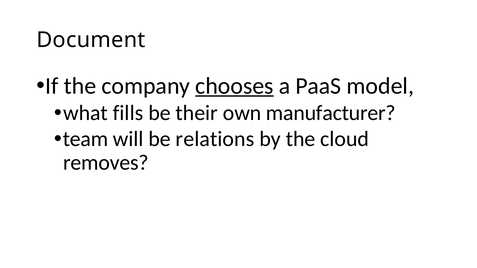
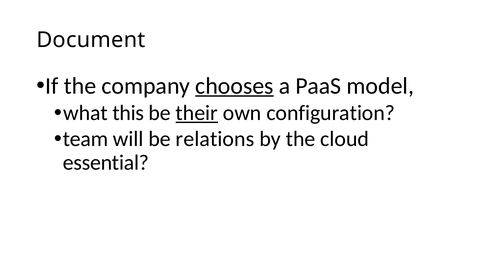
fills: fills -> this
their underline: none -> present
manufacturer: manufacturer -> configuration
removes: removes -> essential
